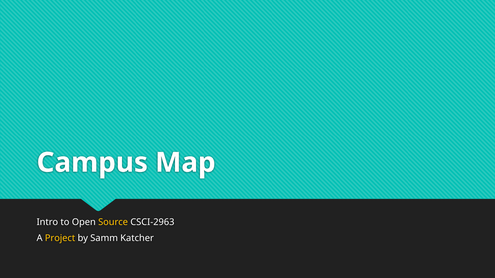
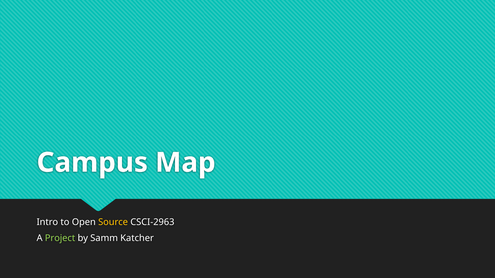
Project colour: yellow -> light green
